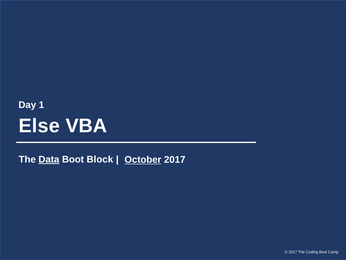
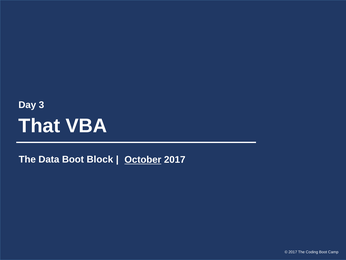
1: 1 -> 3
Else: Else -> That
Data underline: present -> none
